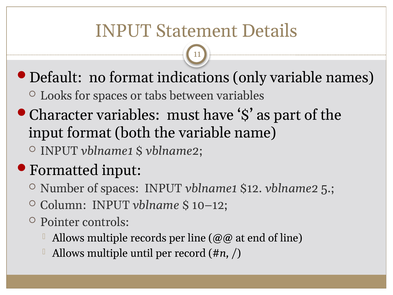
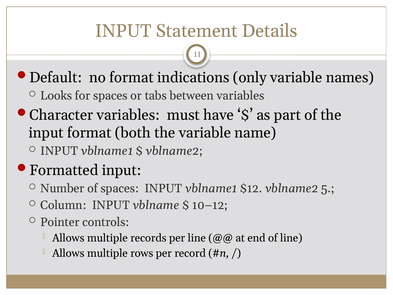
until: until -> rows
